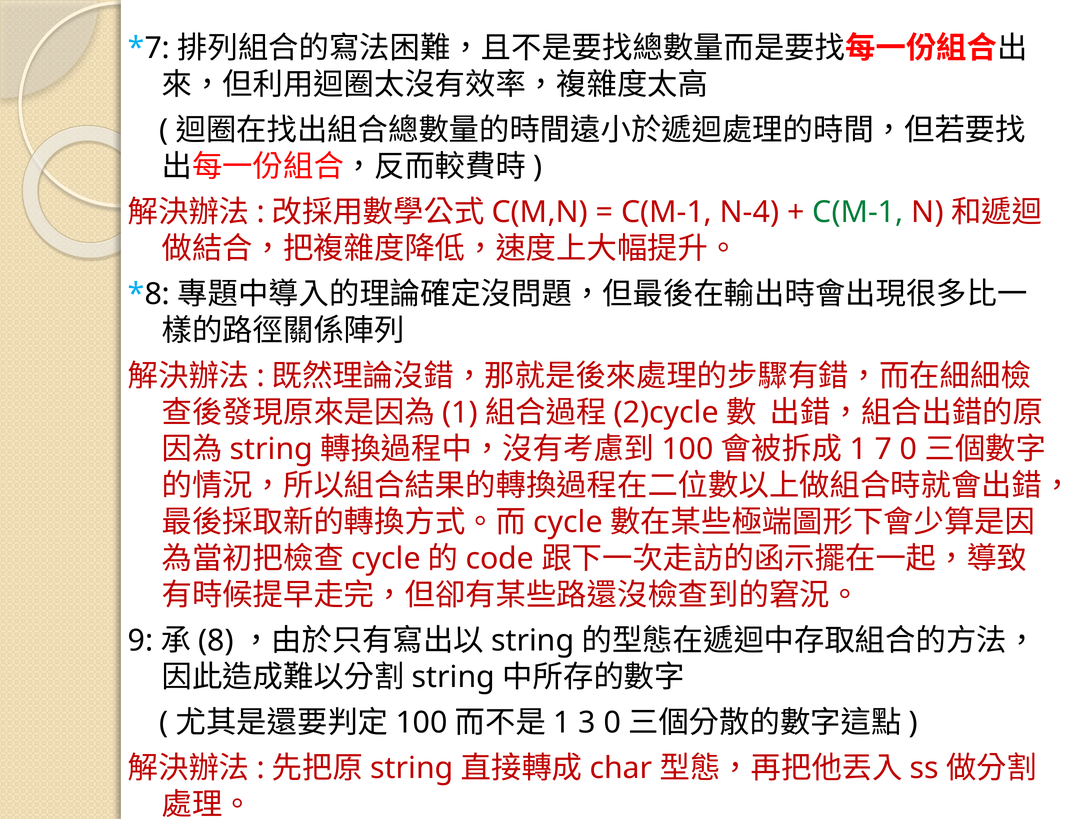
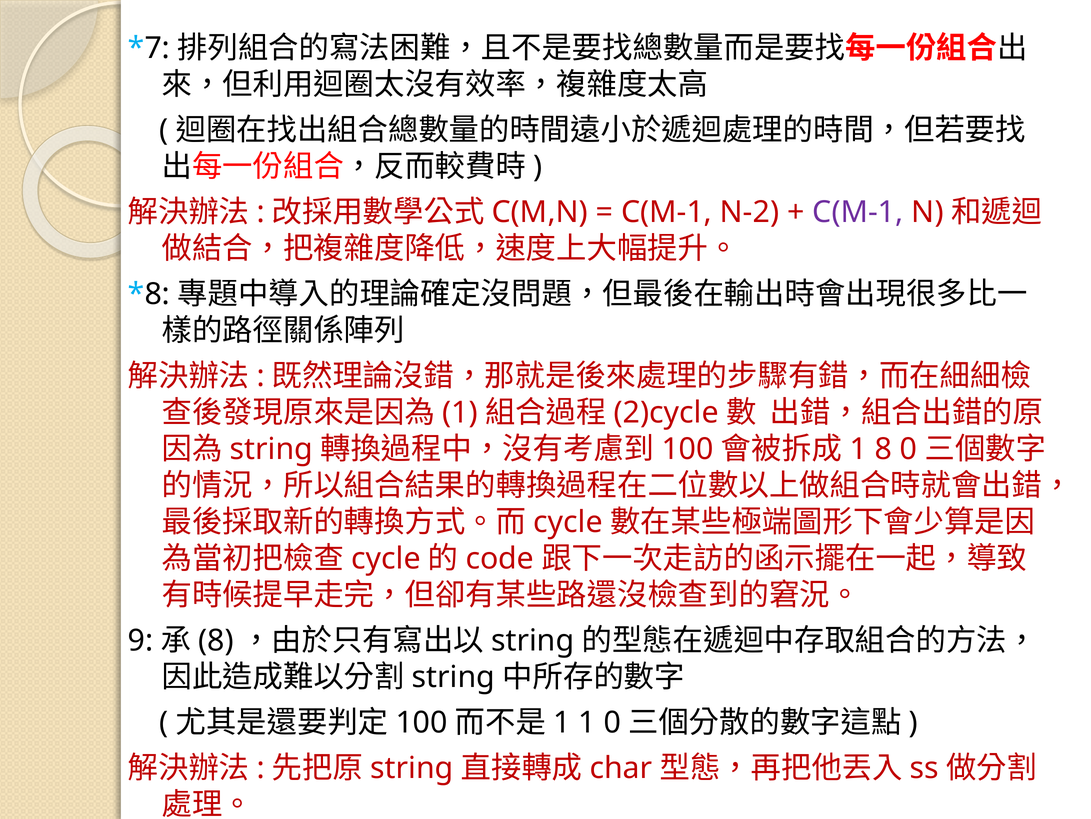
N-4: N-4 -> N-2
C(M-1 at (858, 212) colour: green -> purple
7 at (883, 449): 7 -> 8
3 at (587, 722): 3 -> 1
